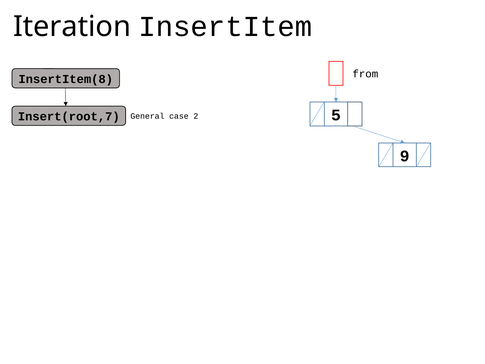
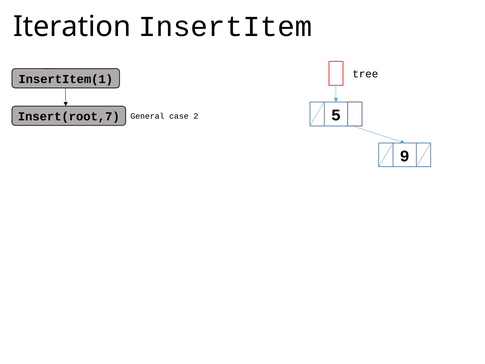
from: from -> tree
InsertItem(8: InsertItem(8 -> InsertItem(1
